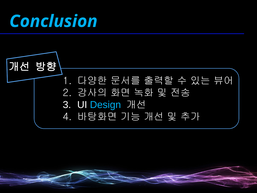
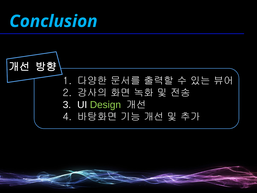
Design colour: light blue -> light green
